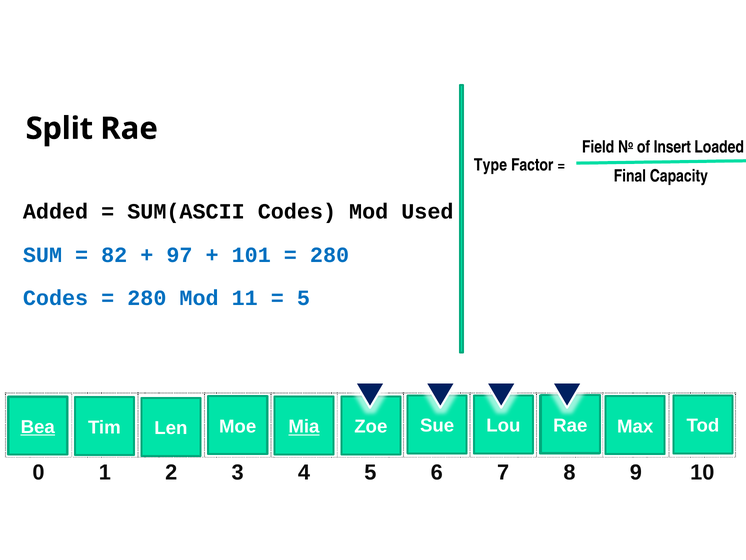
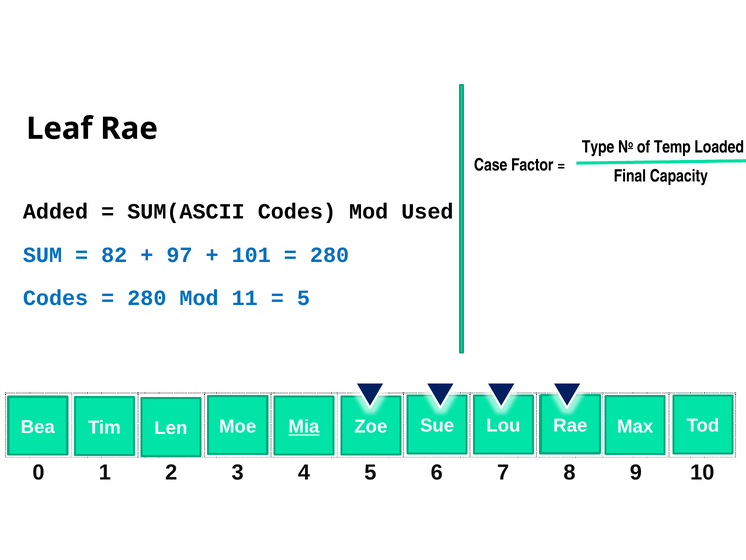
Split: Split -> Leaf
Field: Field -> Type
Insert: Insert -> Temp
Type: Type -> Case
Bea underline: present -> none
